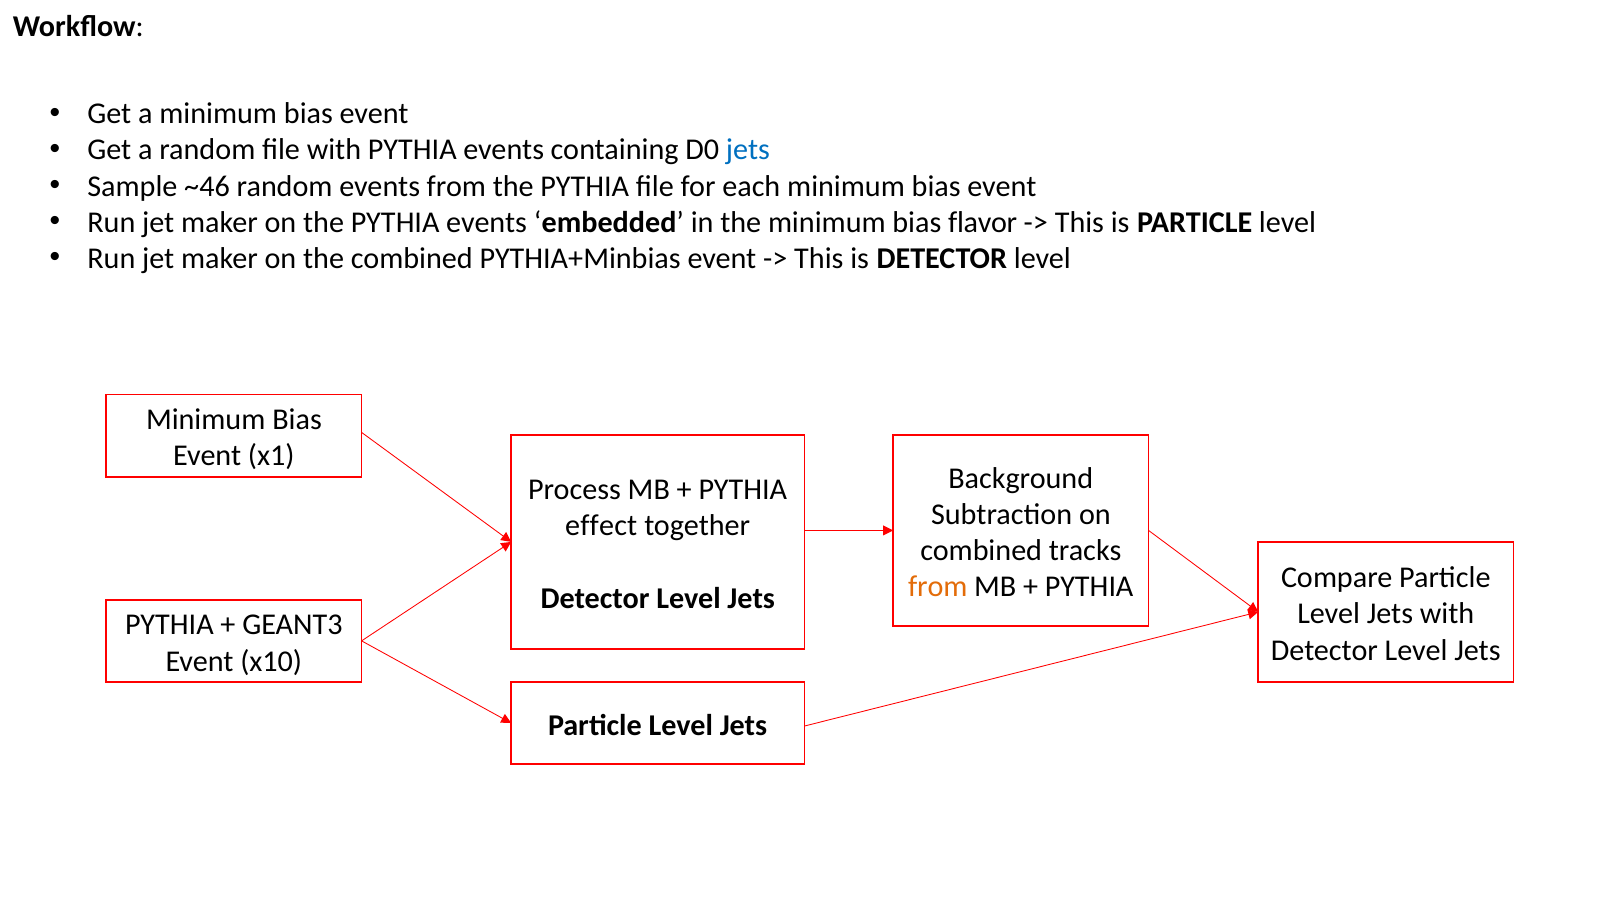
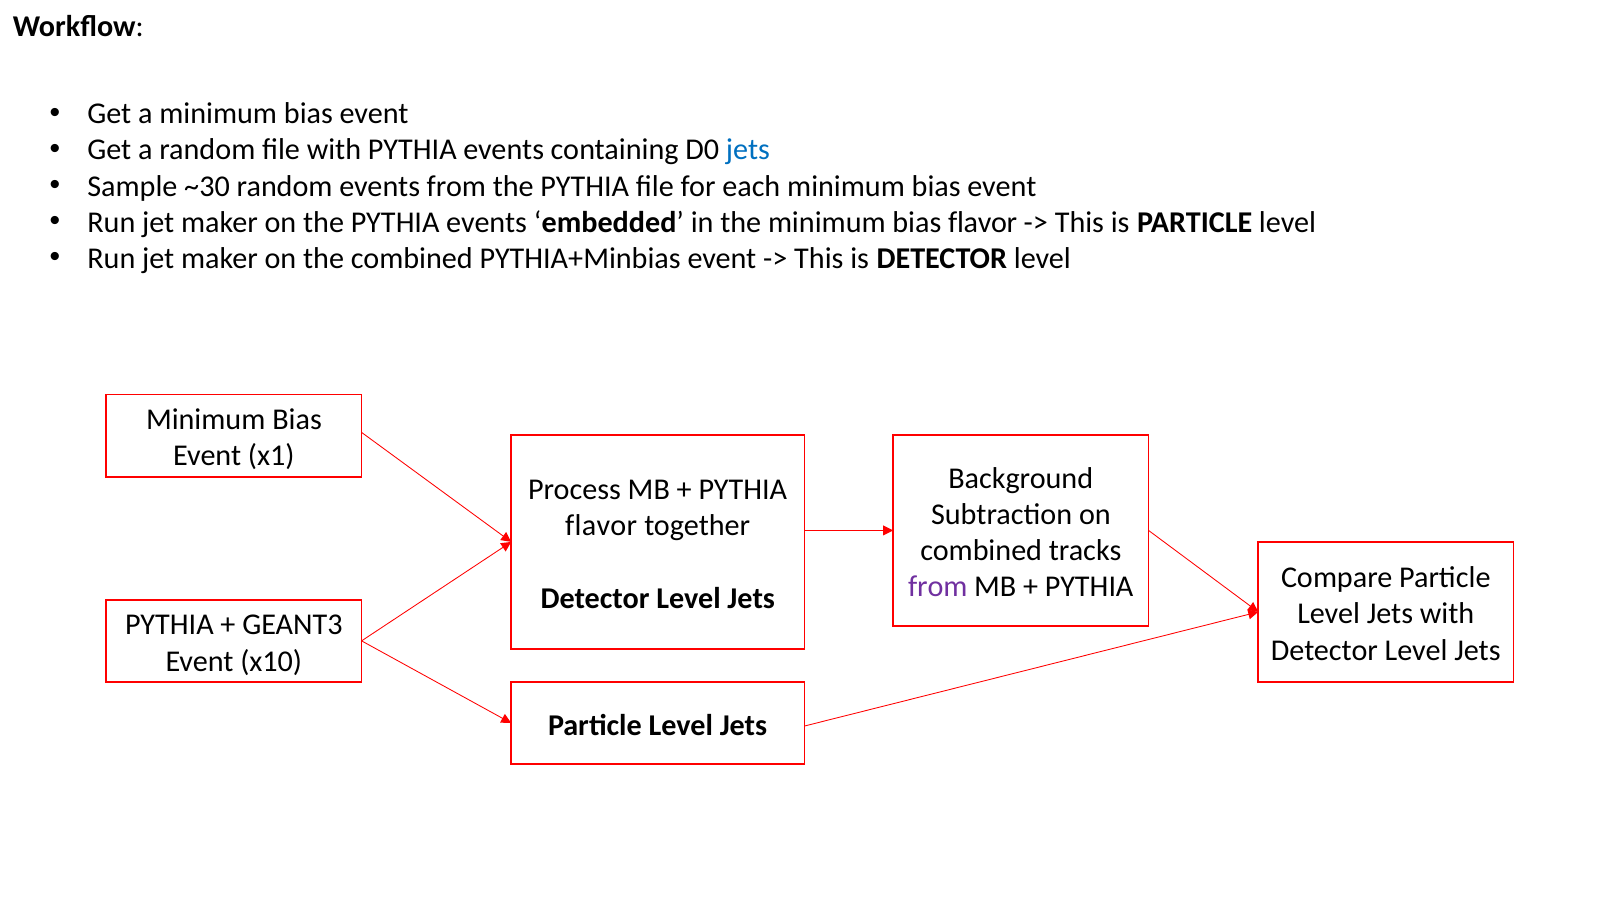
~46: ~46 -> ~30
effect at (601, 526): effect -> flavor
from at (938, 587) colour: orange -> purple
